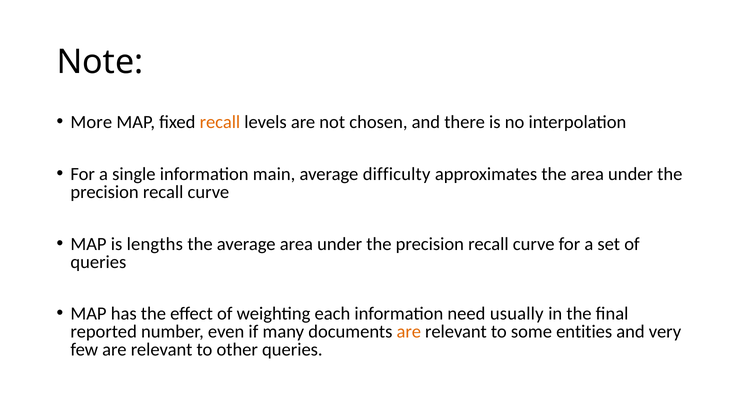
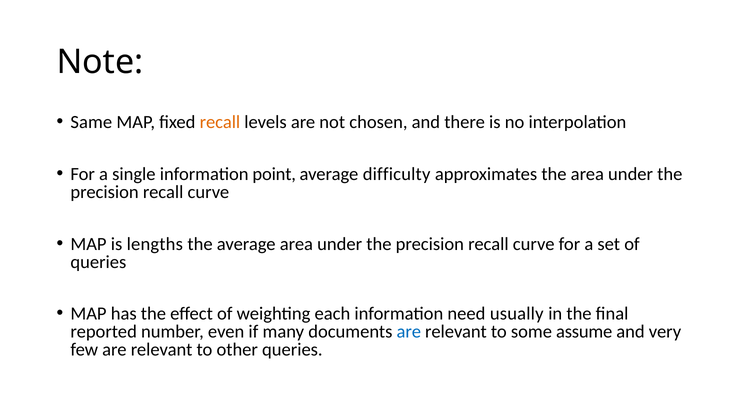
More: More -> Same
main: main -> point
are at (409, 332) colour: orange -> blue
entities: entities -> assume
